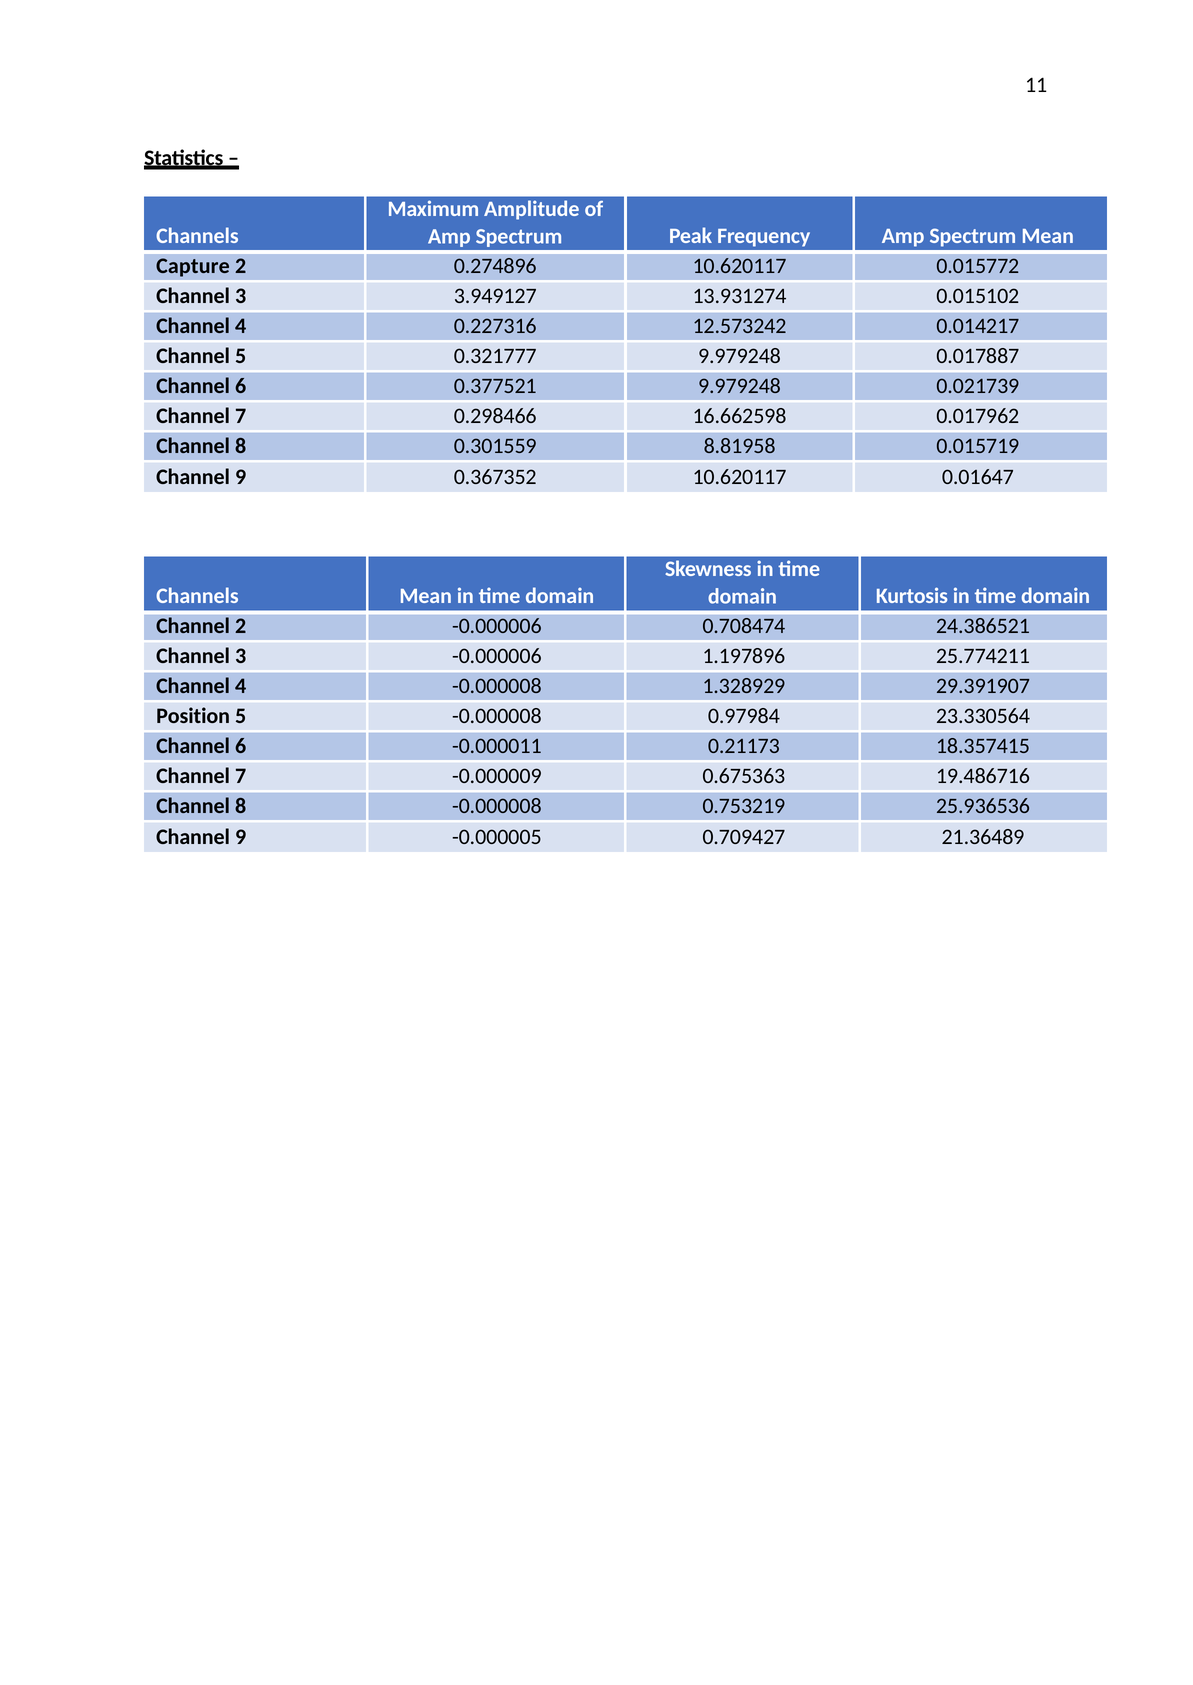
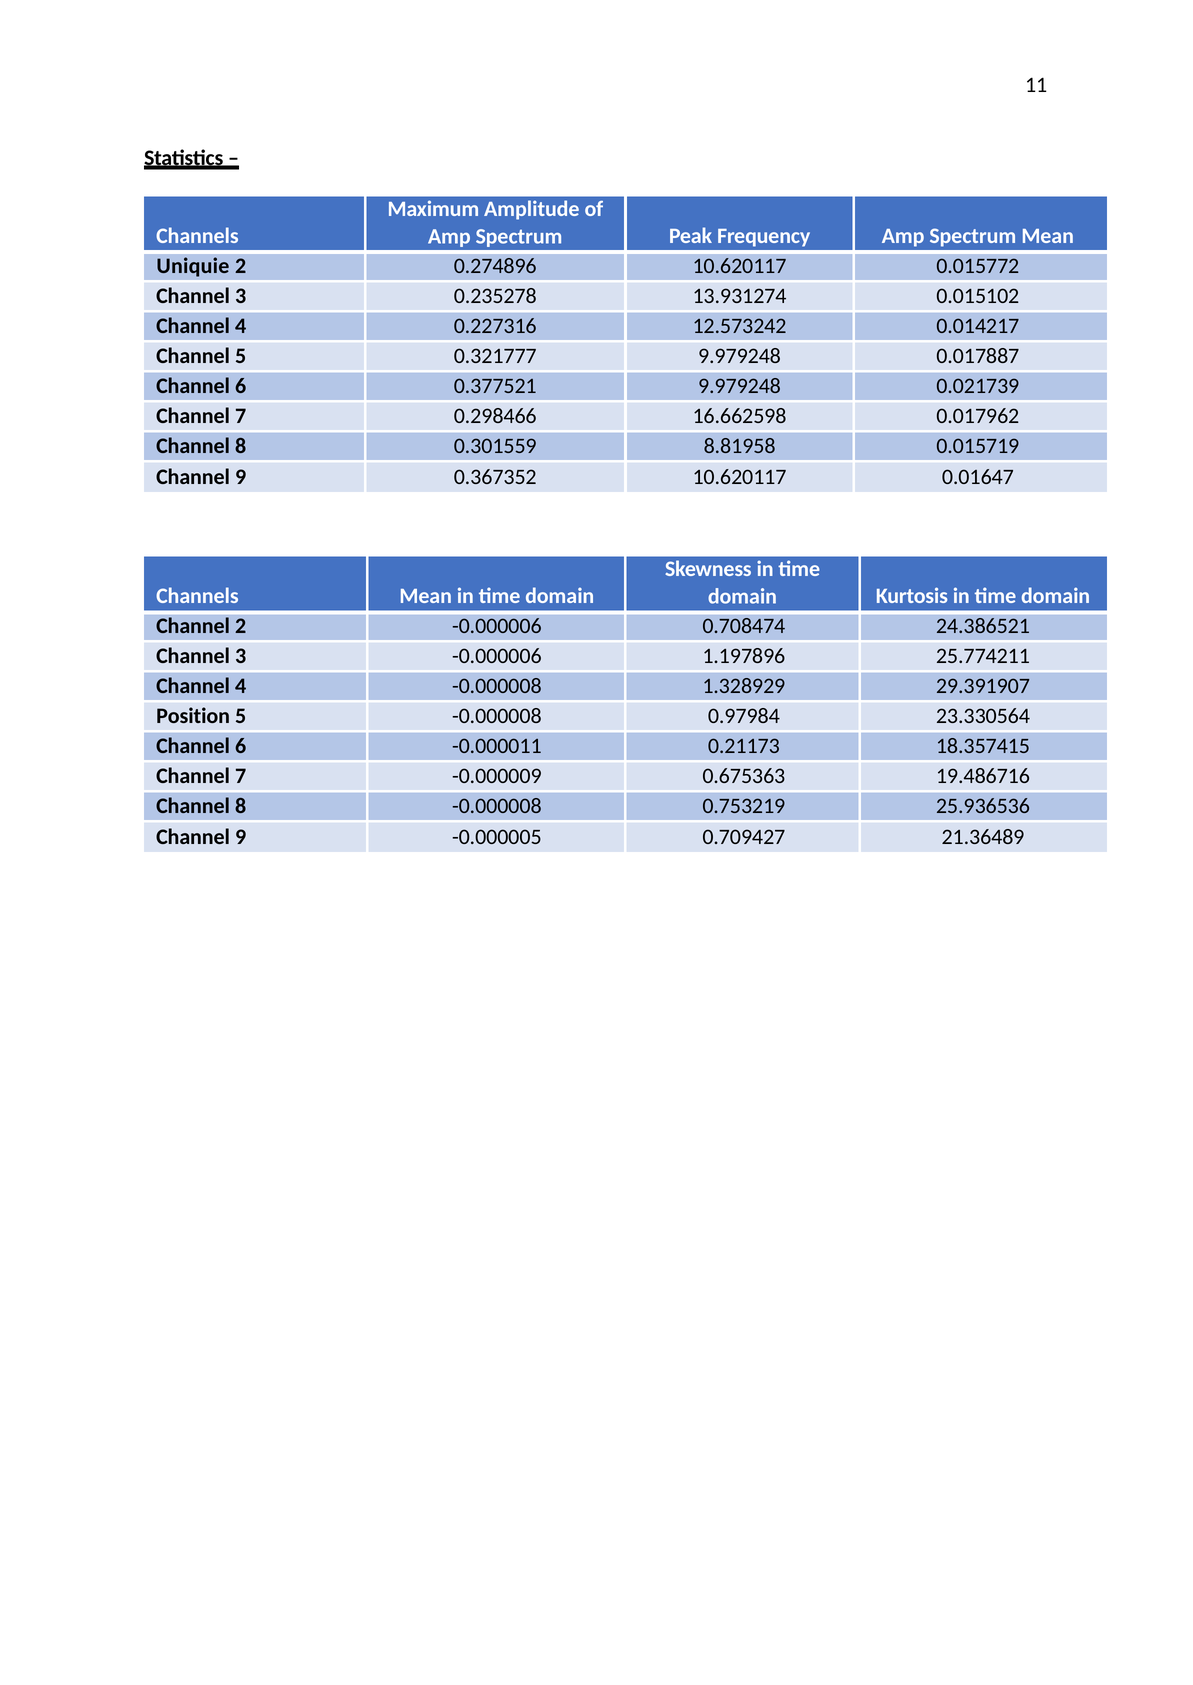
Capture: Capture -> Uniquie
3.949127: 3.949127 -> 0.235278
